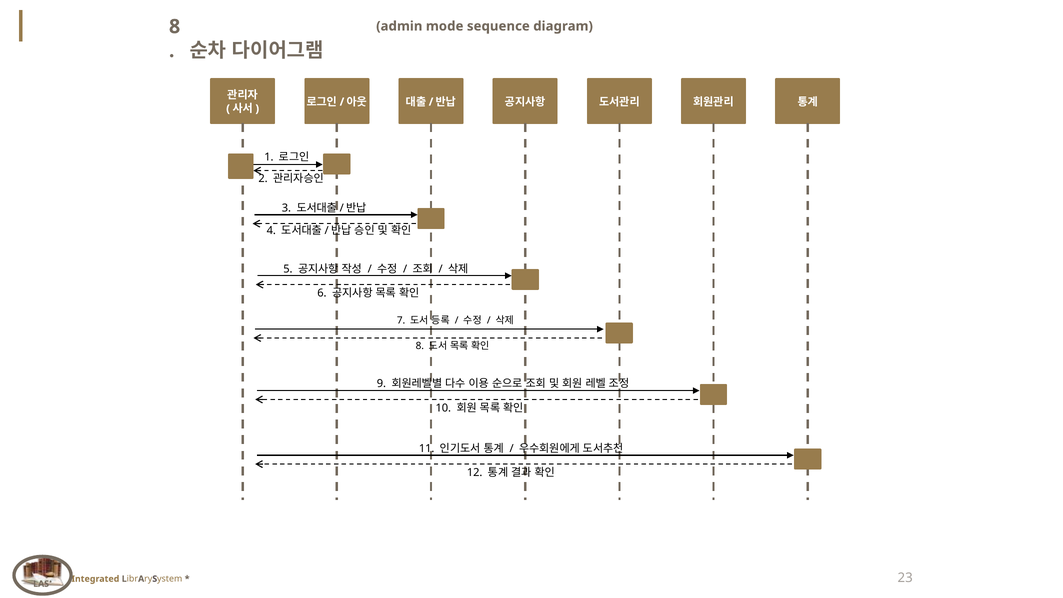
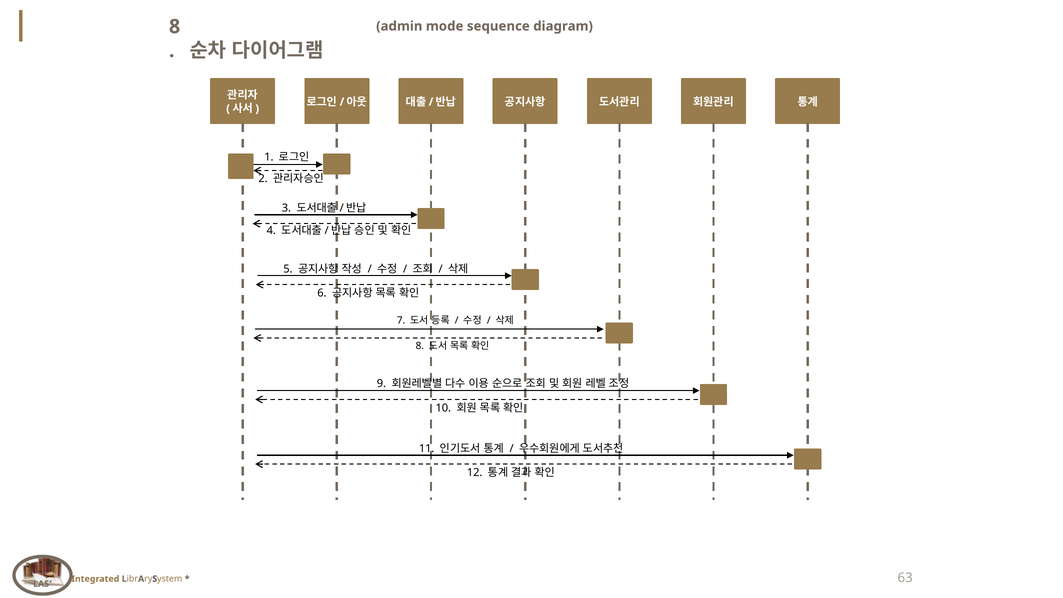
23: 23 -> 63
